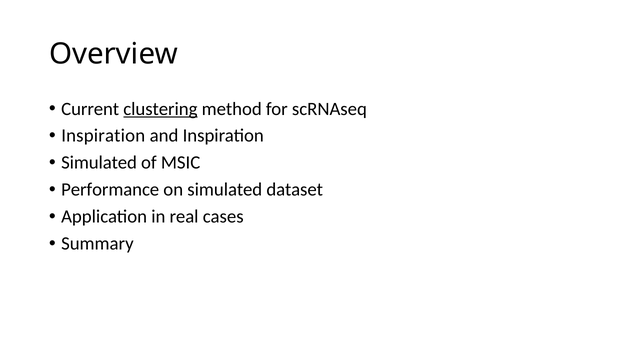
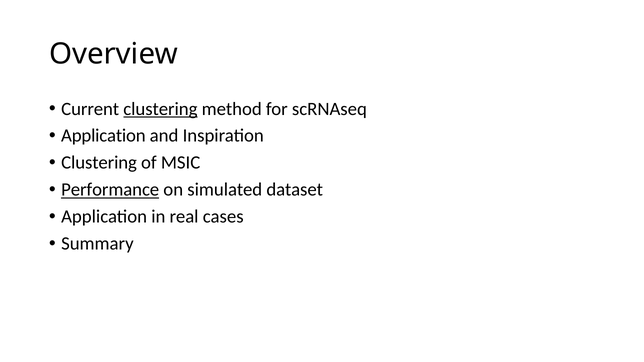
Inspiration at (103, 136): Inspiration -> Application
Simulated at (99, 163): Simulated -> Clustering
Performance underline: none -> present
